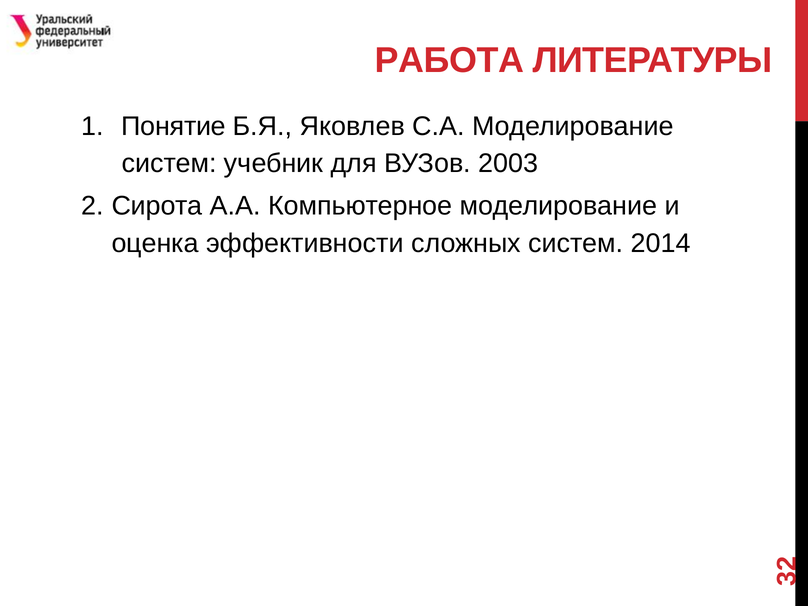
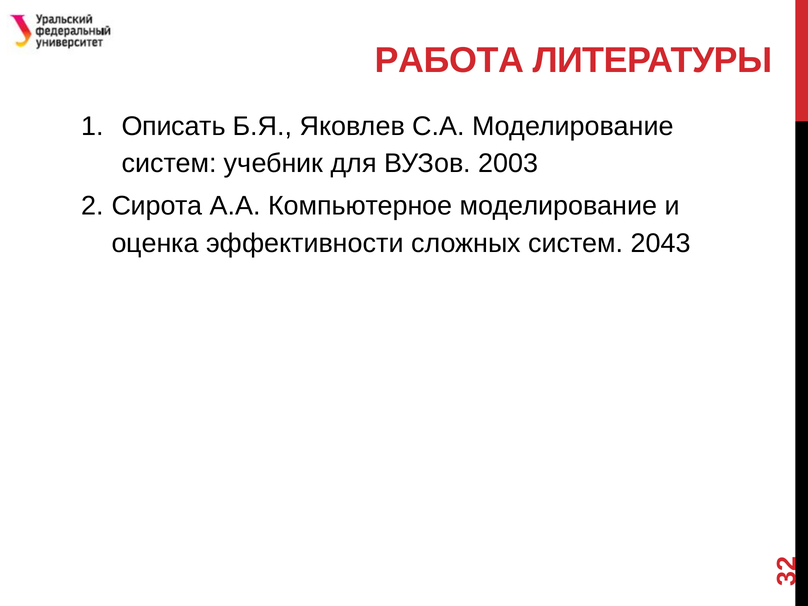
Понятие: Понятие -> Описать
2014: 2014 -> 2043
